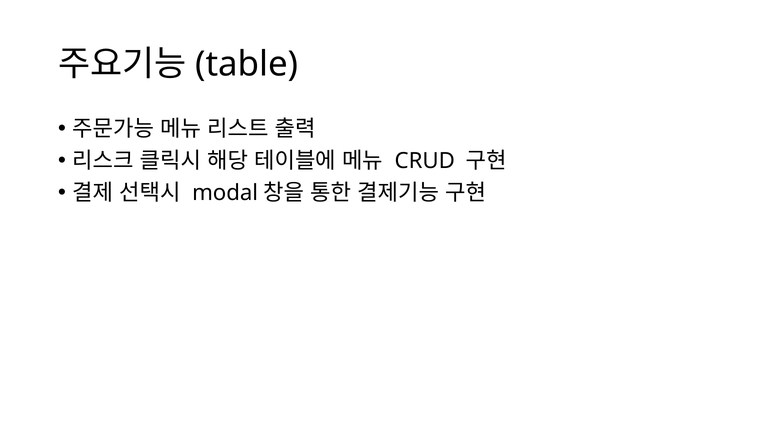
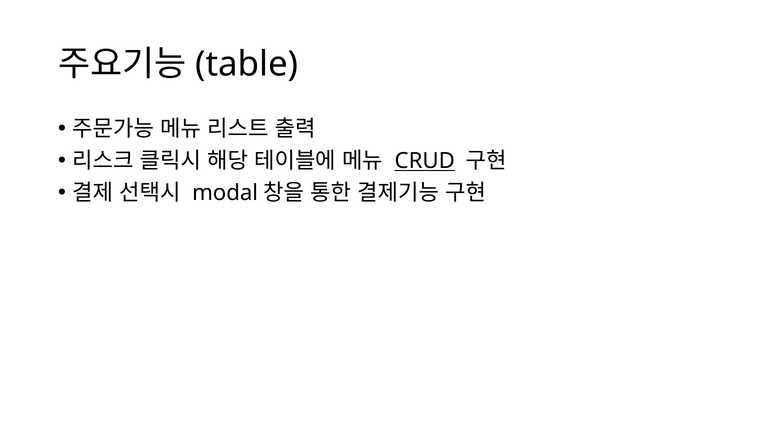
CRUD underline: none -> present
